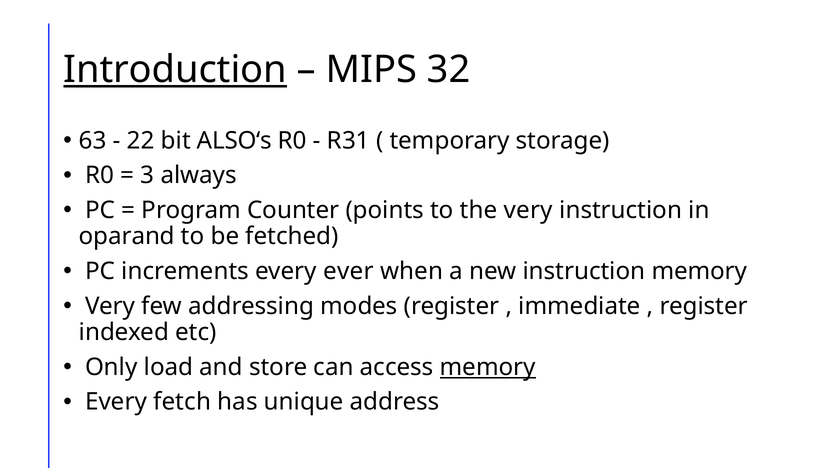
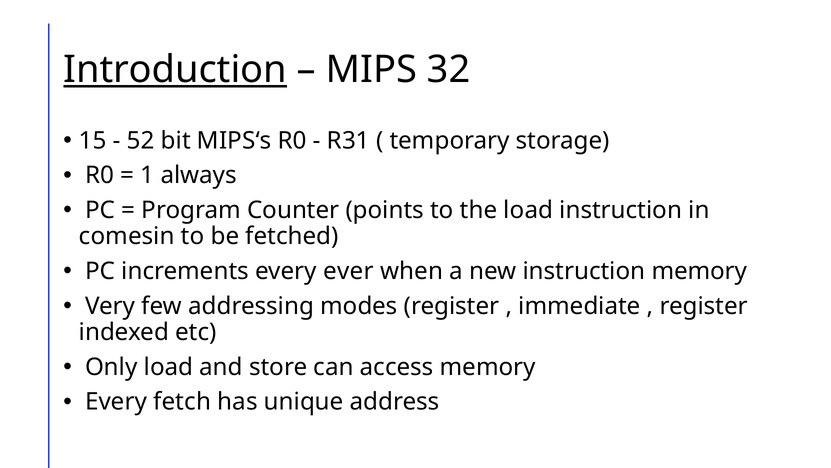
63: 63 -> 15
22: 22 -> 52
ALSO‘s: ALSO‘s -> MIPS‘s
3: 3 -> 1
the very: very -> load
oparand: oparand -> comesin
memory at (488, 367) underline: present -> none
